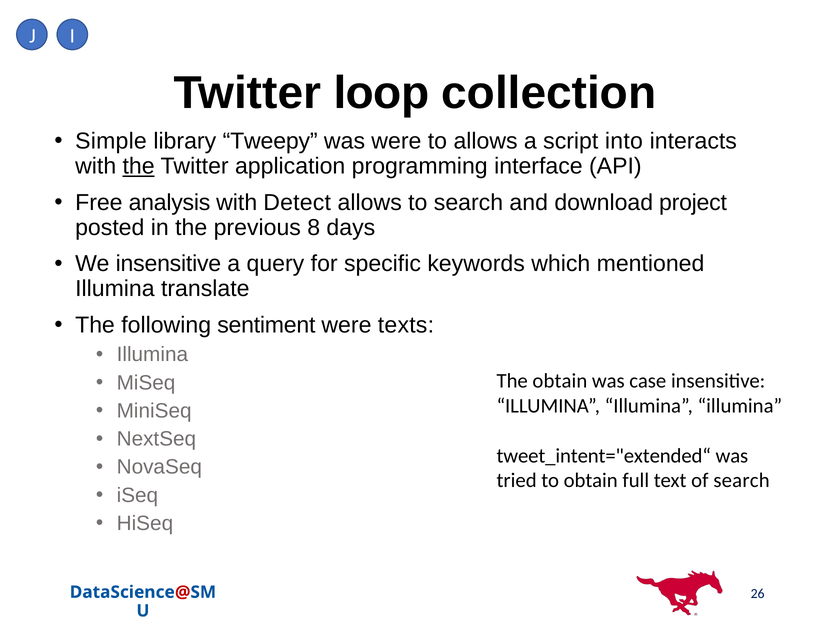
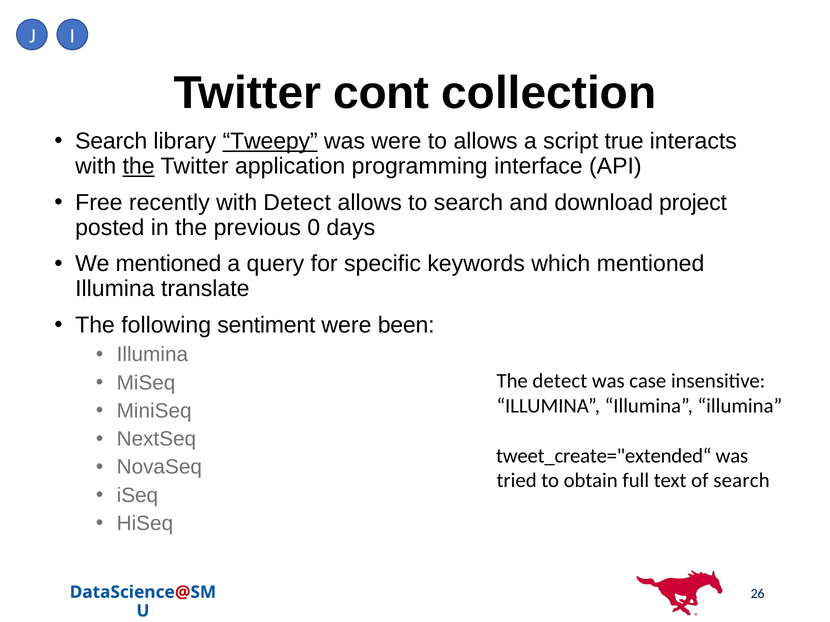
loop: loop -> cont
Simple at (111, 141): Simple -> Search
Tweepy underline: none -> present
into: into -> true
analysis: analysis -> recently
8: 8 -> 0
We insensitive: insensitive -> mentioned
texts: texts -> been
The obtain: obtain -> detect
tweet_intent="extended“: tweet_intent="extended“ -> tweet_create="extended“
